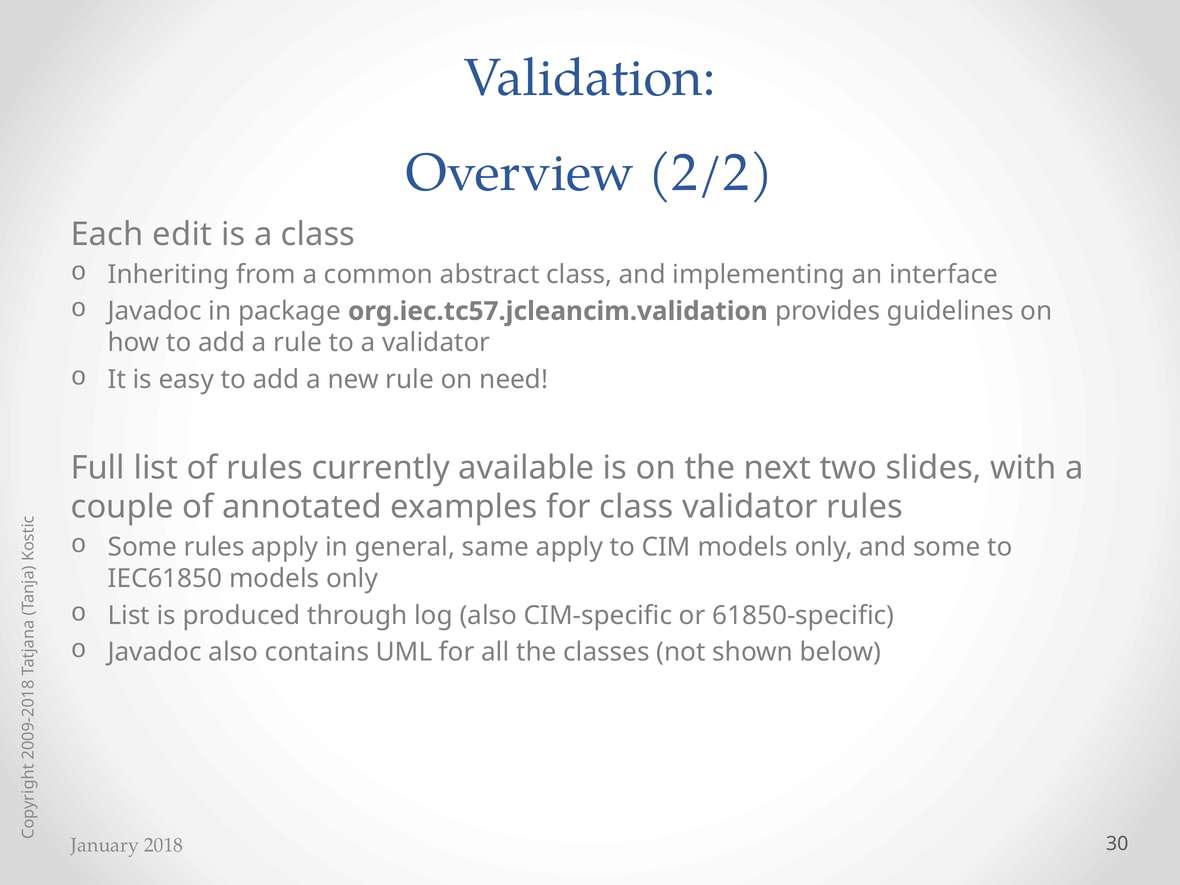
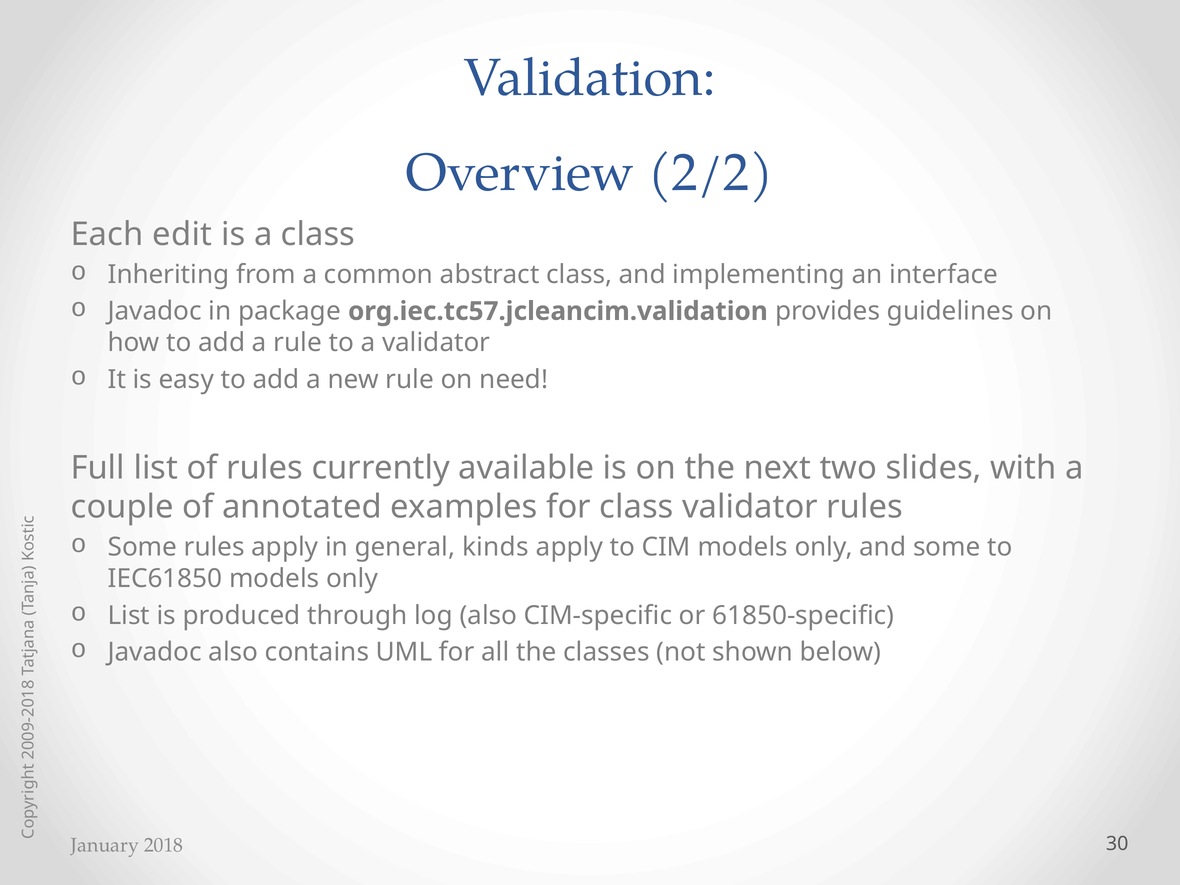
same: same -> kinds
